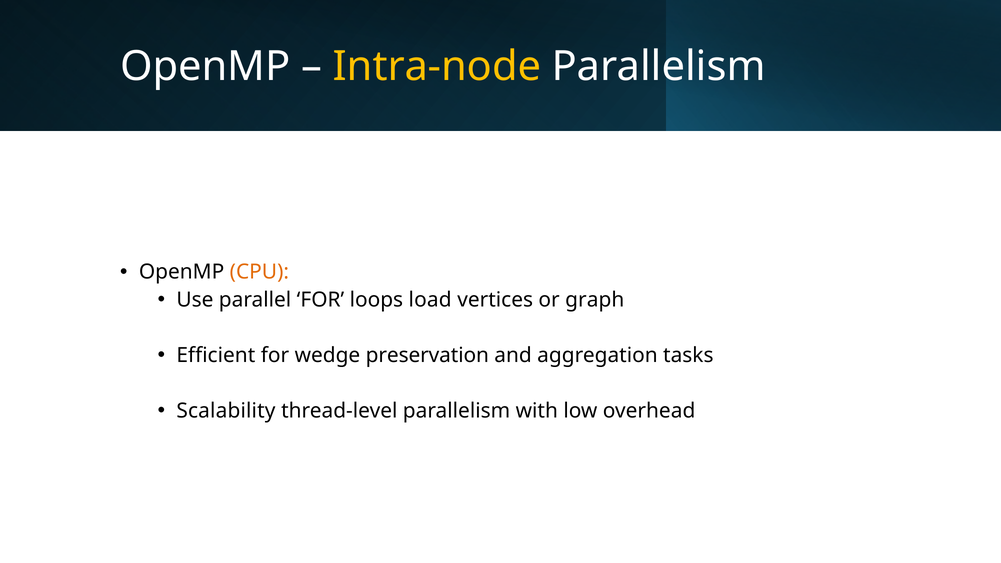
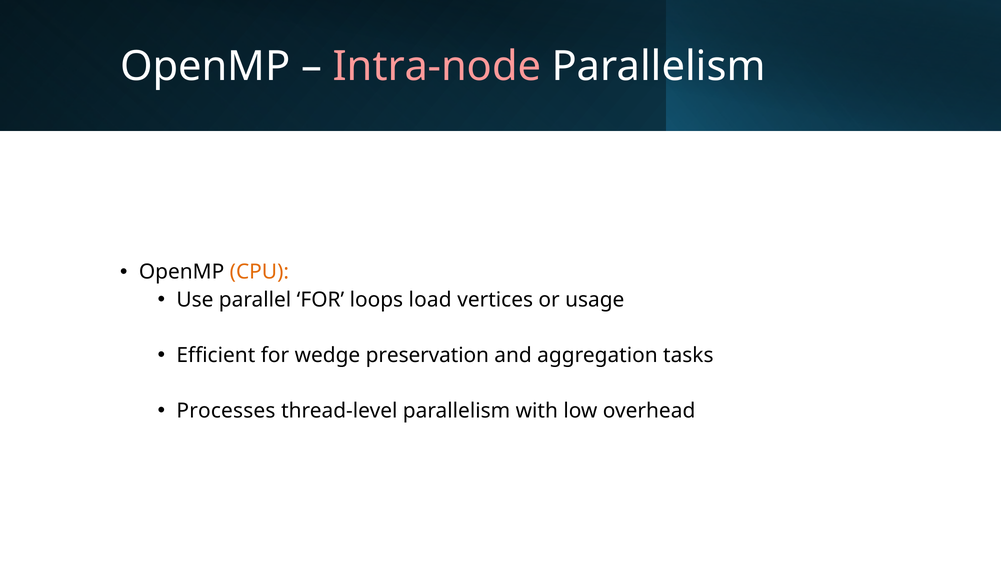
Intra-node colour: yellow -> pink
graph: graph -> usage
Scalability: Scalability -> Processes
